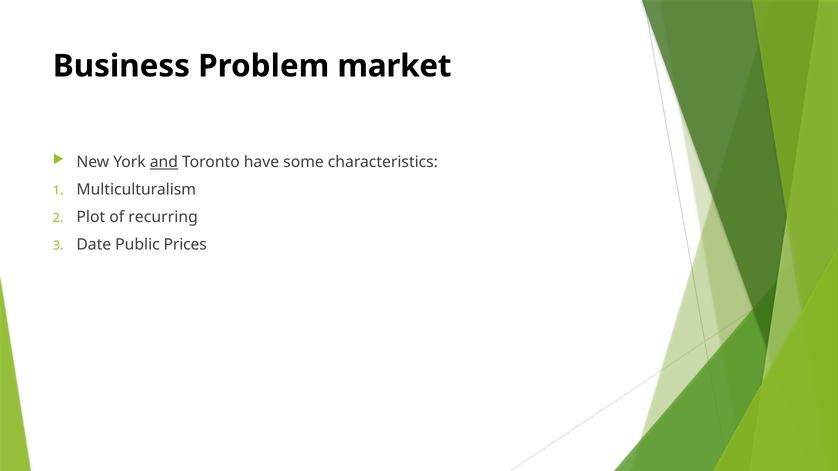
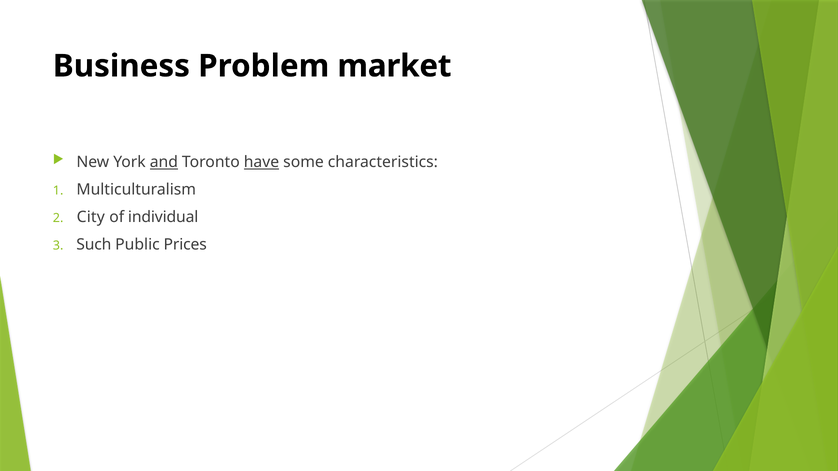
have underline: none -> present
Plot: Plot -> City
recurring: recurring -> individual
Date: Date -> Such
